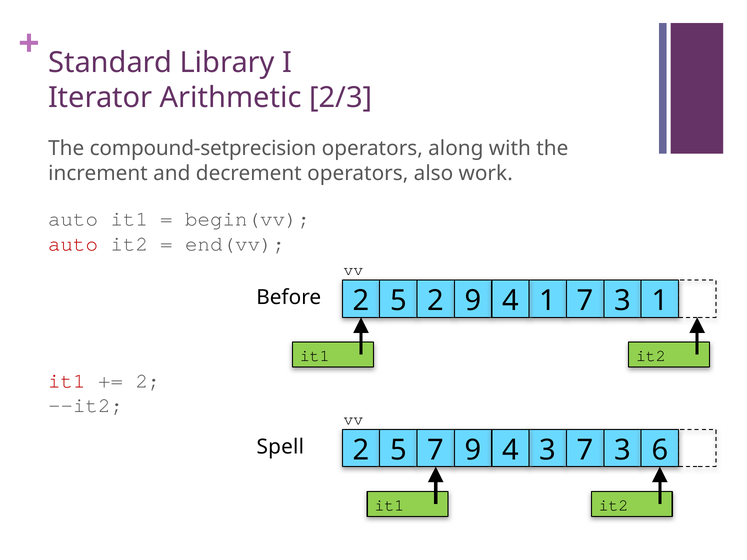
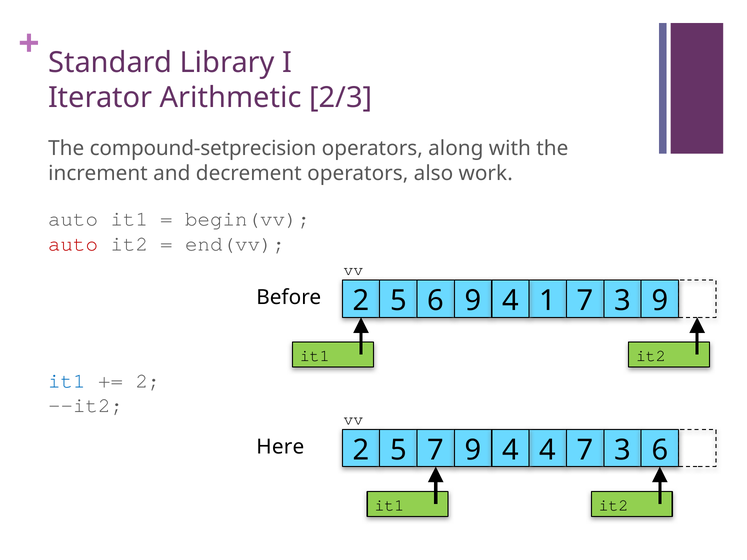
5 2: 2 -> 6
3 1: 1 -> 9
it1 at (67, 381) colour: red -> blue
Spell: Spell -> Here
3 at (548, 450): 3 -> 4
